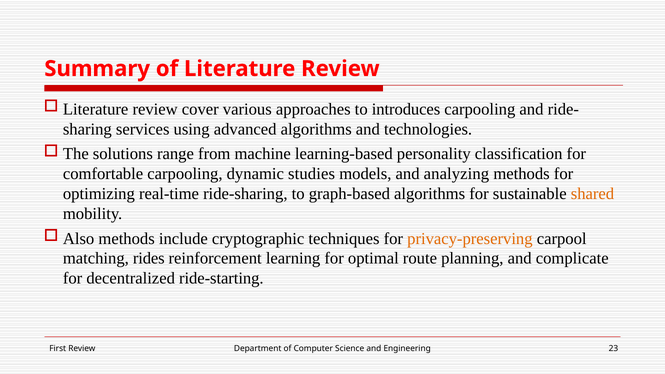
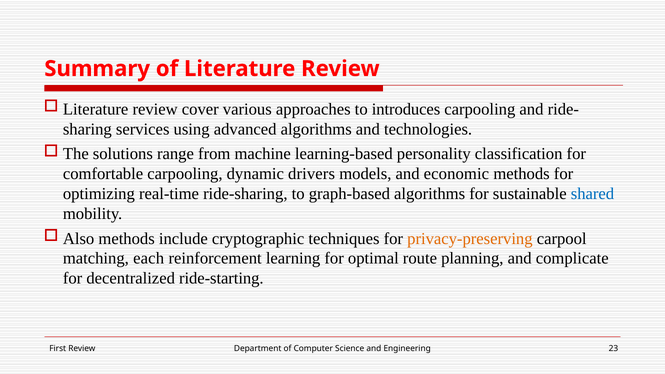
studies: studies -> drivers
analyzing: analyzing -> economic
shared colour: orange -> blue
rides: rides -> each
